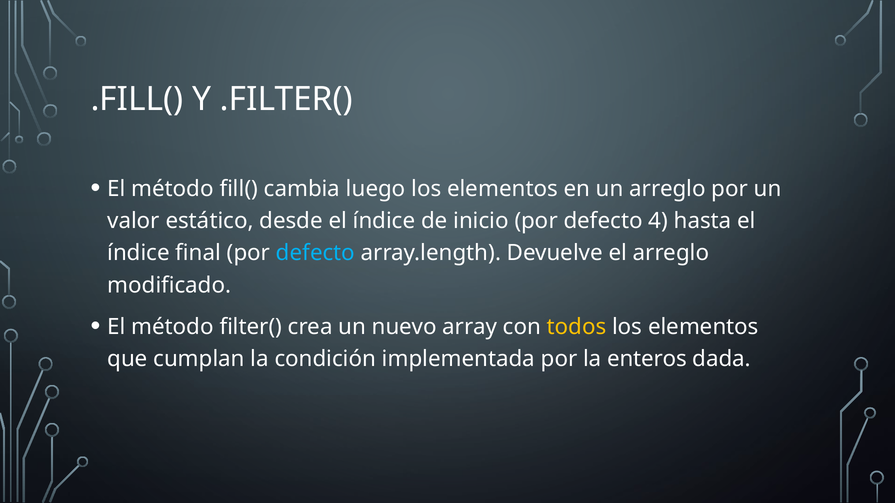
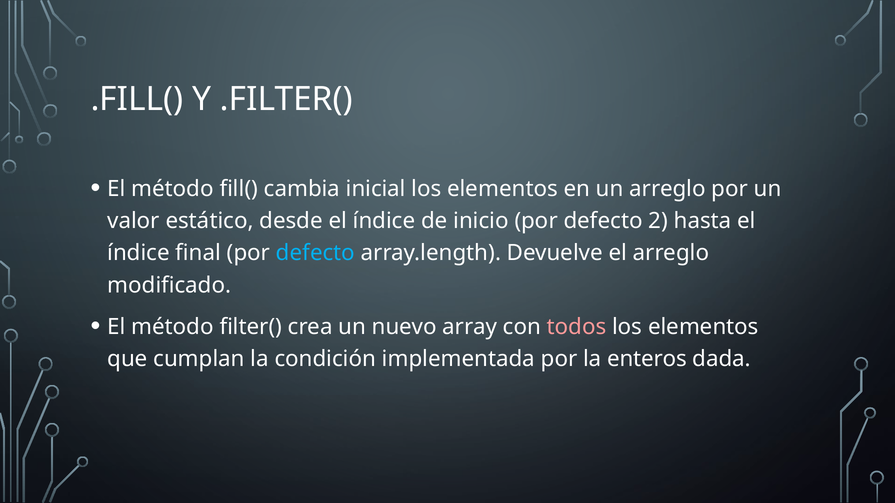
luego: luego -> inicial
4: 4 -> 2
todos colour: yellow -> pink
